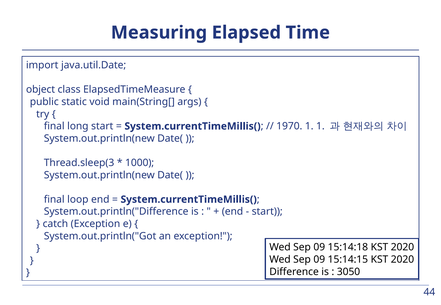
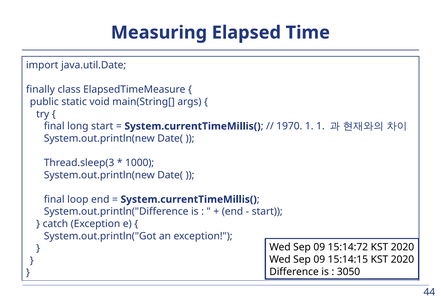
object: object -> finally
15:14:18: 15:14:18 -> 15:14:72
